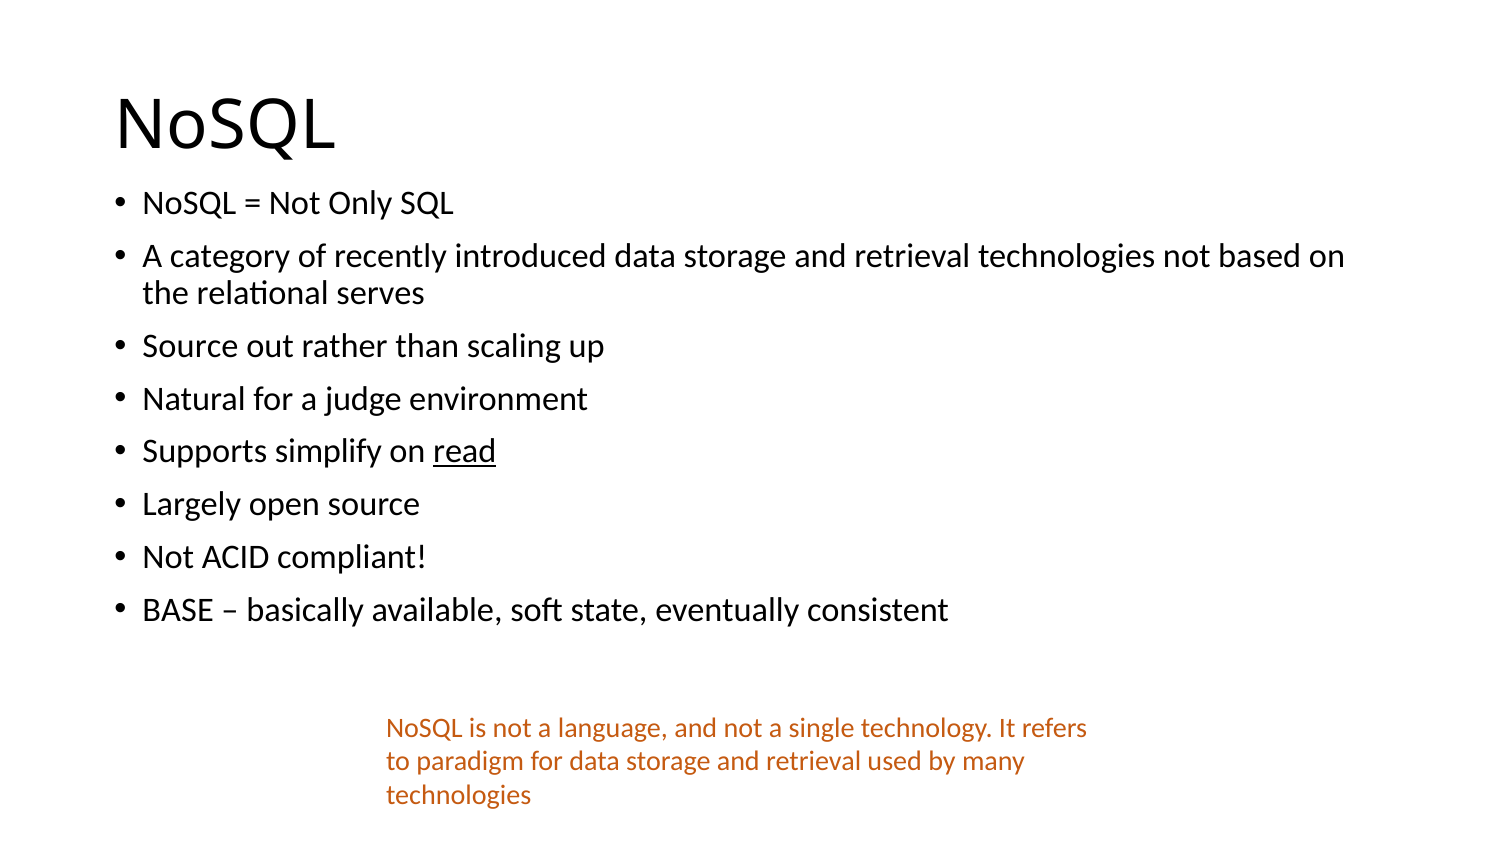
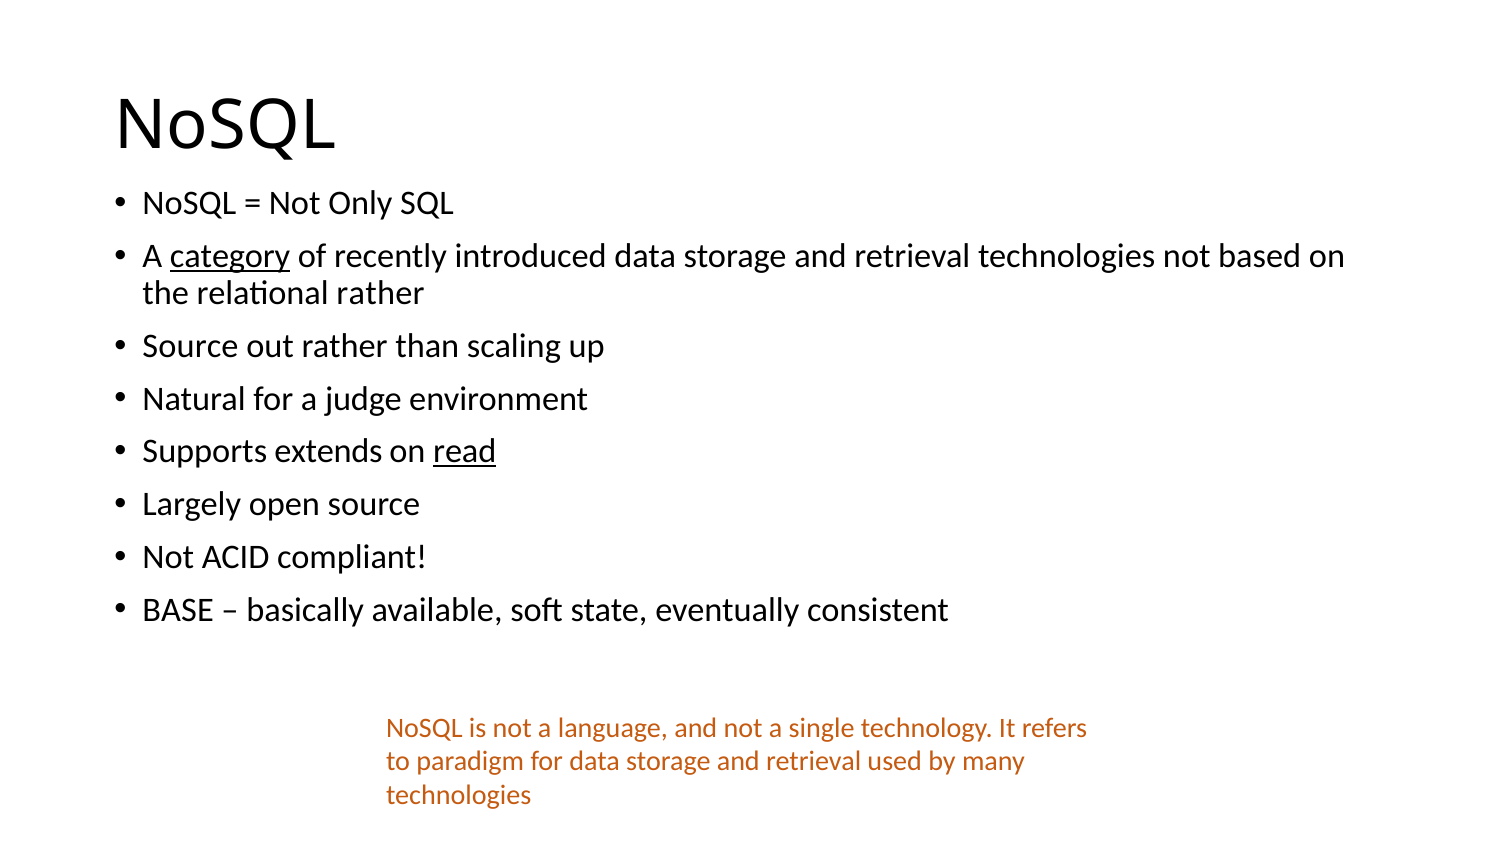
category underline: none -> present
relational serves: serves -> rather
simplify: simplify -> extends
